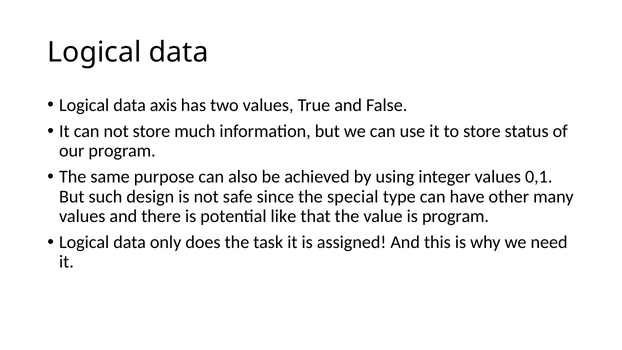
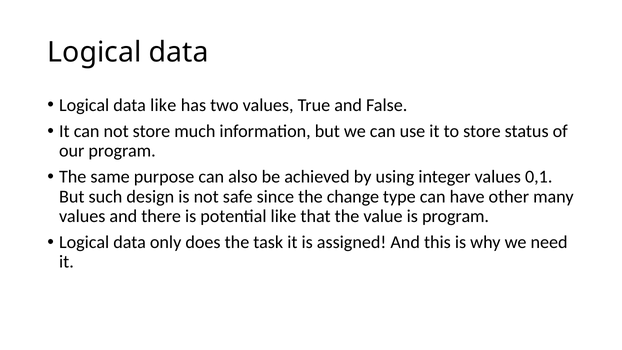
data axis: axis -> like
special: special -> change
